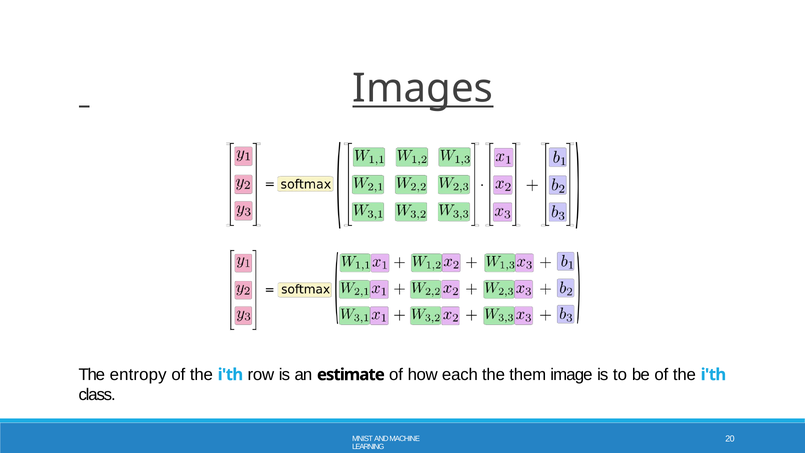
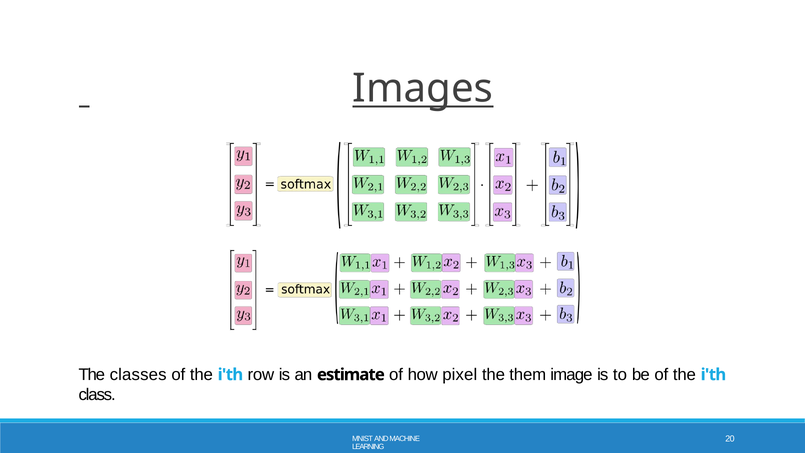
entropy: entropy -> classes
each: each -> pixel
